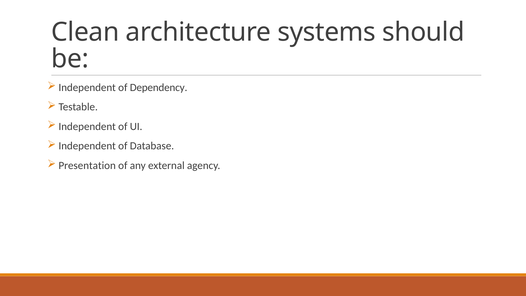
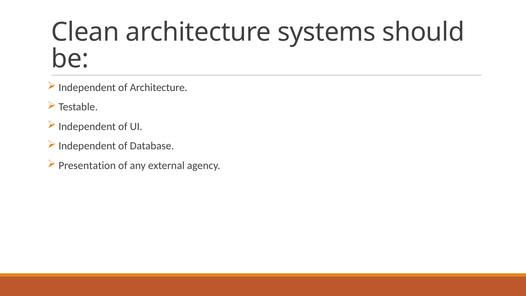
of Dependency: Dependency -> Architecture
